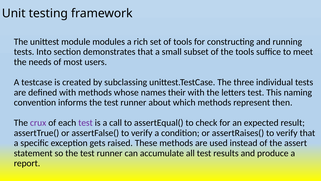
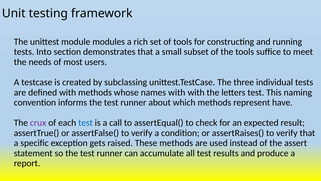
names their: their -> with
then: then -> have
test at (86, 123) colour: purple -> blue
